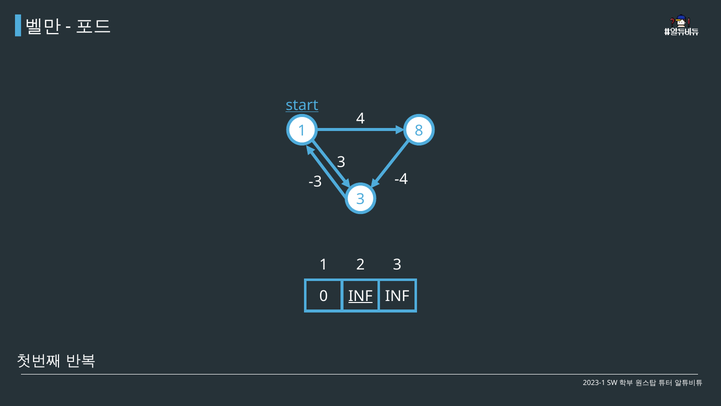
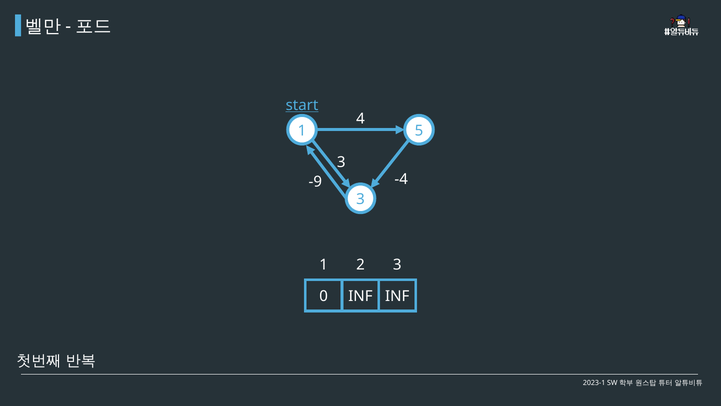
8: 8 -> 5
-3: -3 -> -9
INF at (360, 296) underline: present -> none
